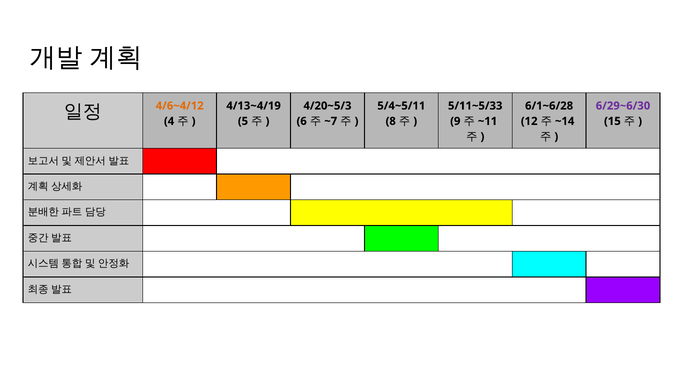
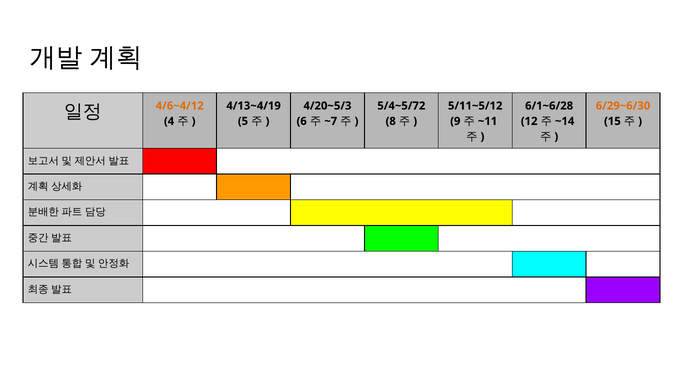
5/4~5/11: 5/4~5/11 -> 5/4~5/72
5/11~5/33: 5/11~5/33 -> 5/11~5/12
6/29~6/30 colour: purple -> orange
